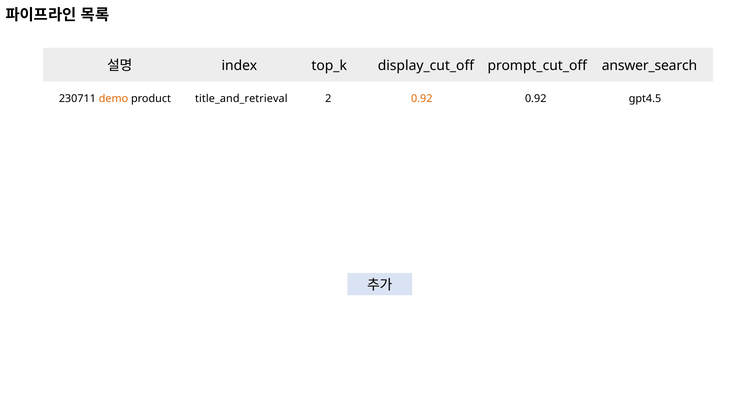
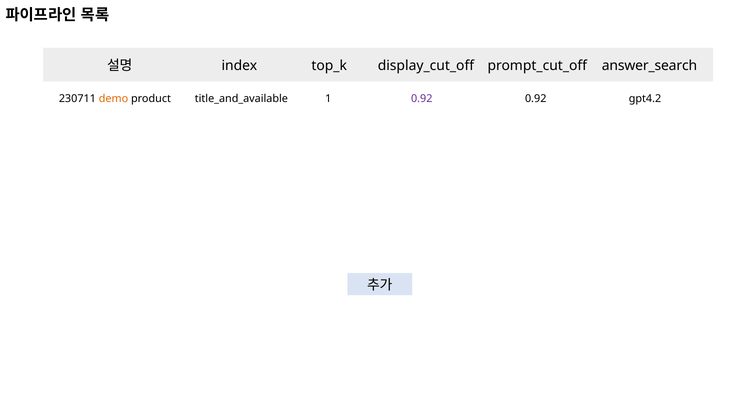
title_and_retrieval: title_and_retrieval -> title_and_available
2: 2 -> 1
0.92 at (422, 99) colour: orange -> purple
gpt4.5: gpt4.5 -> gpt4.2
